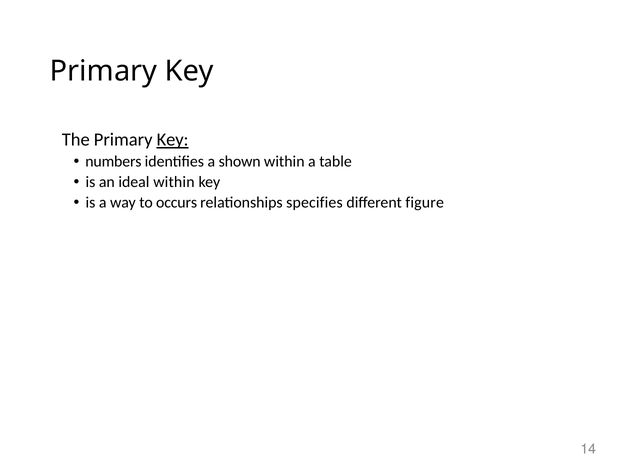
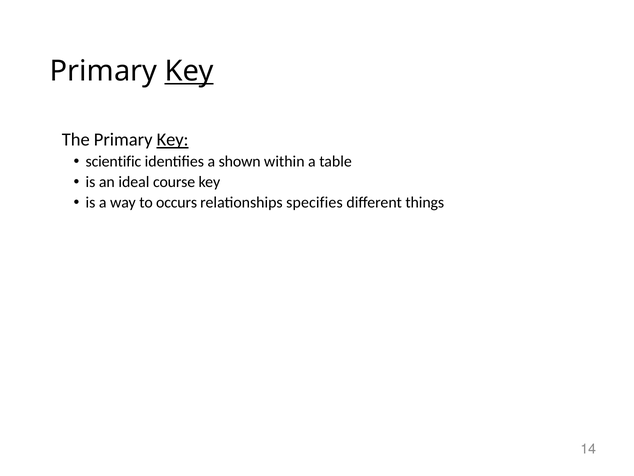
Key at (189, 71) underline: none -> present
numbers: numbers -> scientific
ideal within: within -> course
figure: figure -> things
